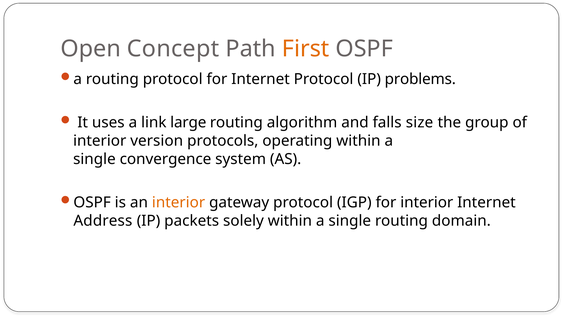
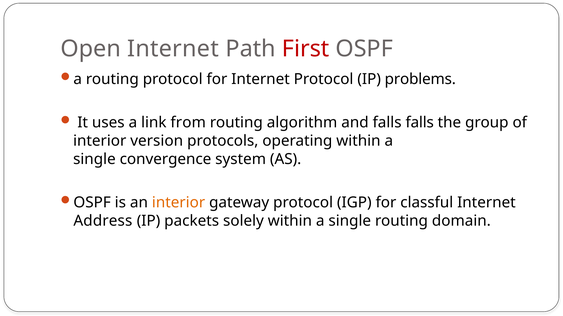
Open Concept: Concept -> Internet
First colour: orange -> red
large: large -> from
falls size: size -> falls
for interior: interior -> classful
